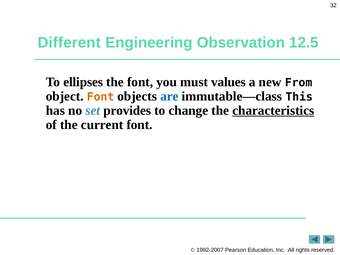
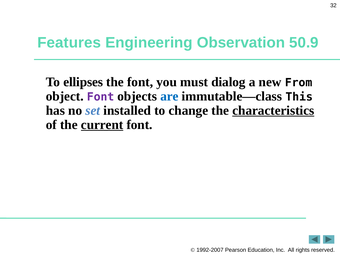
Different: Different -> Features
12.5: 12.5 -> 50.9
values: values -> dialog
Font at (101, 97) colour: orange -> purple
provides: provides -> installed
current underline: none -> present
